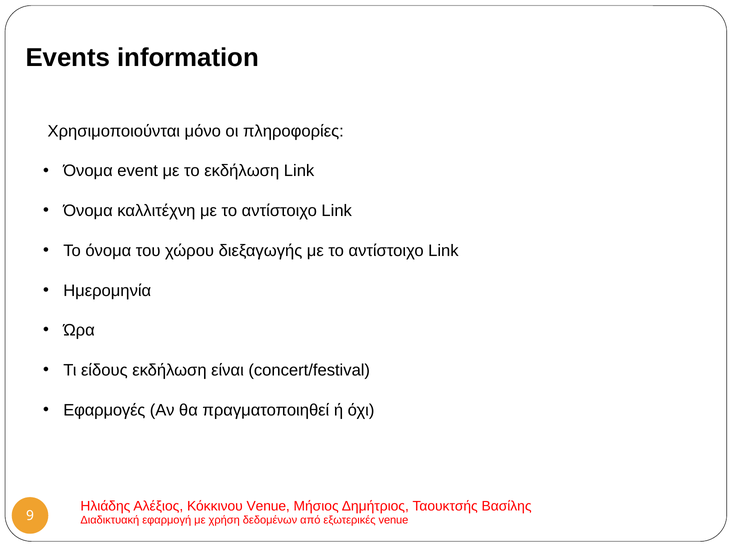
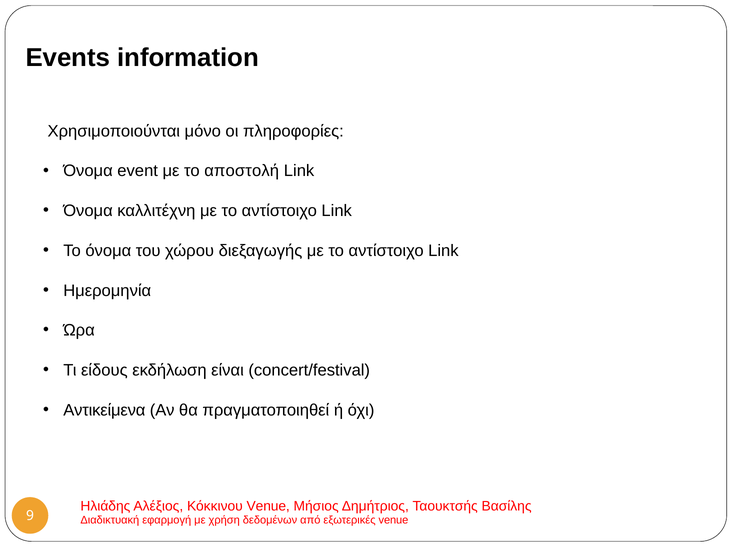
το εκδήλωση: εκδήλωση -> αποστολή
Εφαρμογές: Εφαρμογές -> Αντικείμενα
